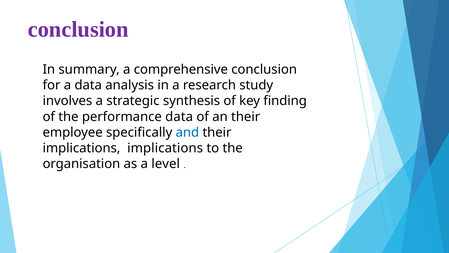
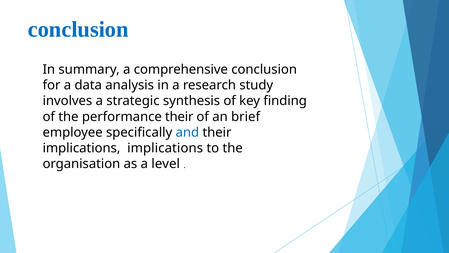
conclusion at (78, 29) colour: purple -> blue
performance data: data -> their
an their: their -> brief
